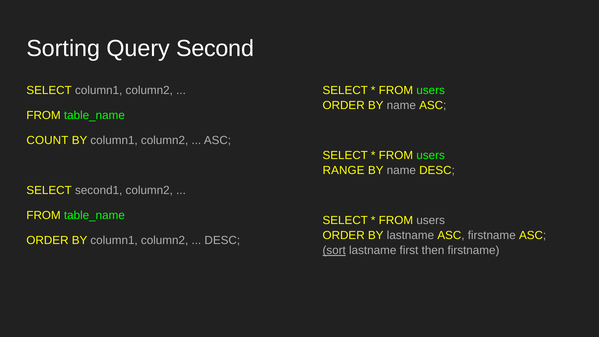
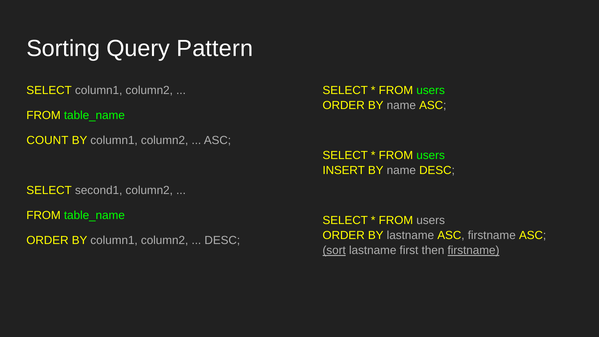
Second: Second -> Pattern
RANGE: RANGE -> INSERT
firstname at (473, 250) underline: none -> present
